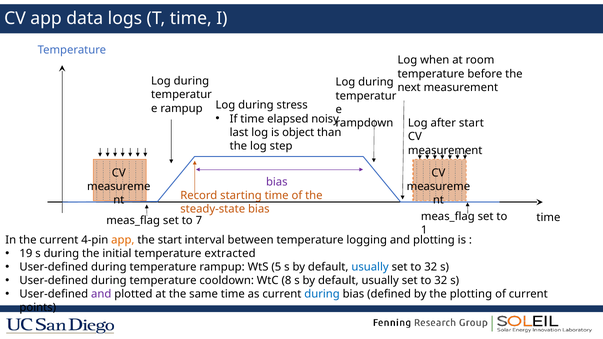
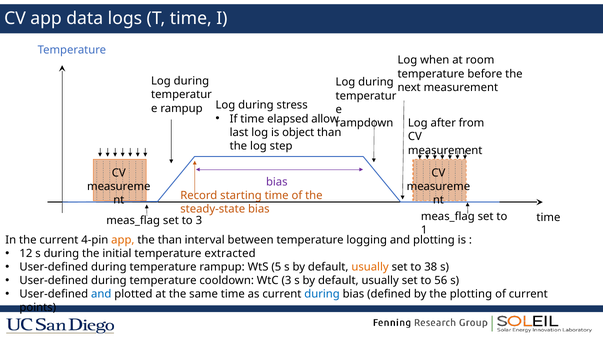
noisy: noisy -> allow
after start: start -> from
to 7: 7 -> 3
the start: start -> than
19: 19 -> 12
usually at (370, 267) colour: blue -> orange
32 at (431, 267): 32 -> 38
WtC 8: 8 -> 3
32 at (441, 281): 32 -> 56
and at (101, 294) colour: purple -> blue
